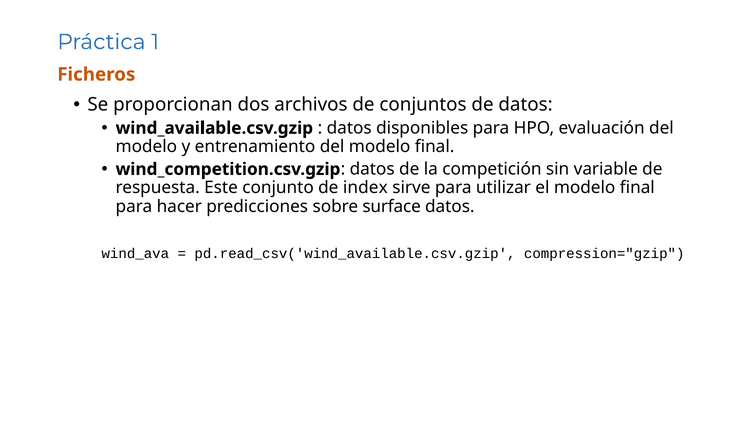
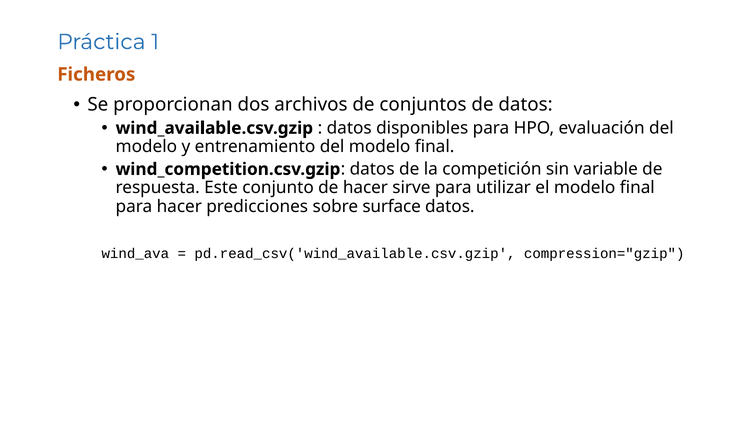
de index: index -> hacer
